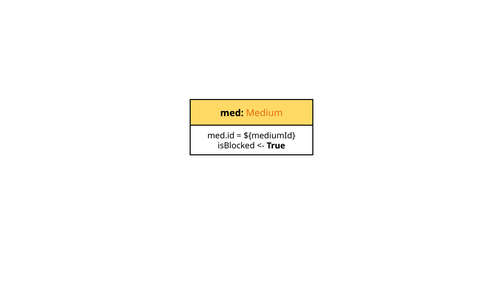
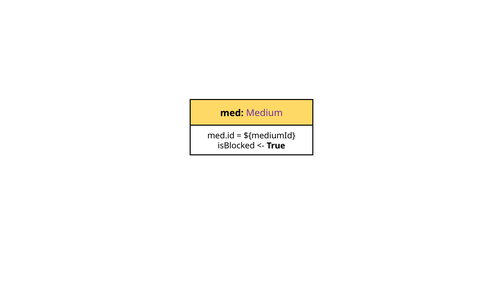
Medium colour: orange -> purple
